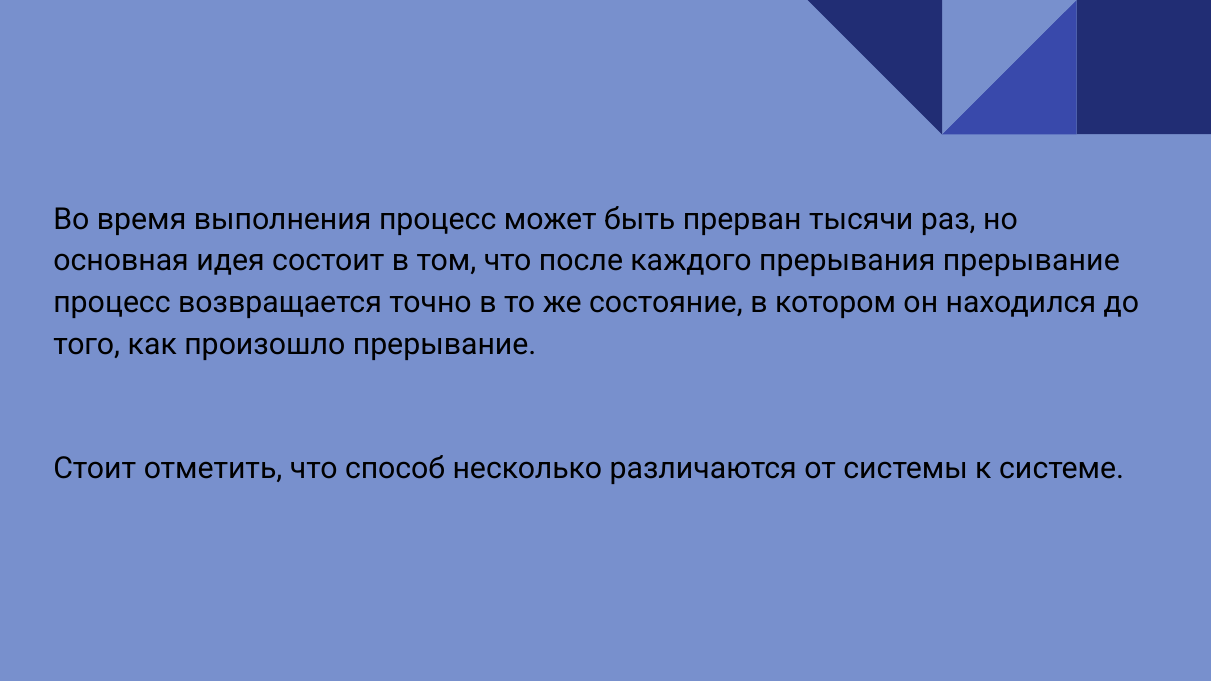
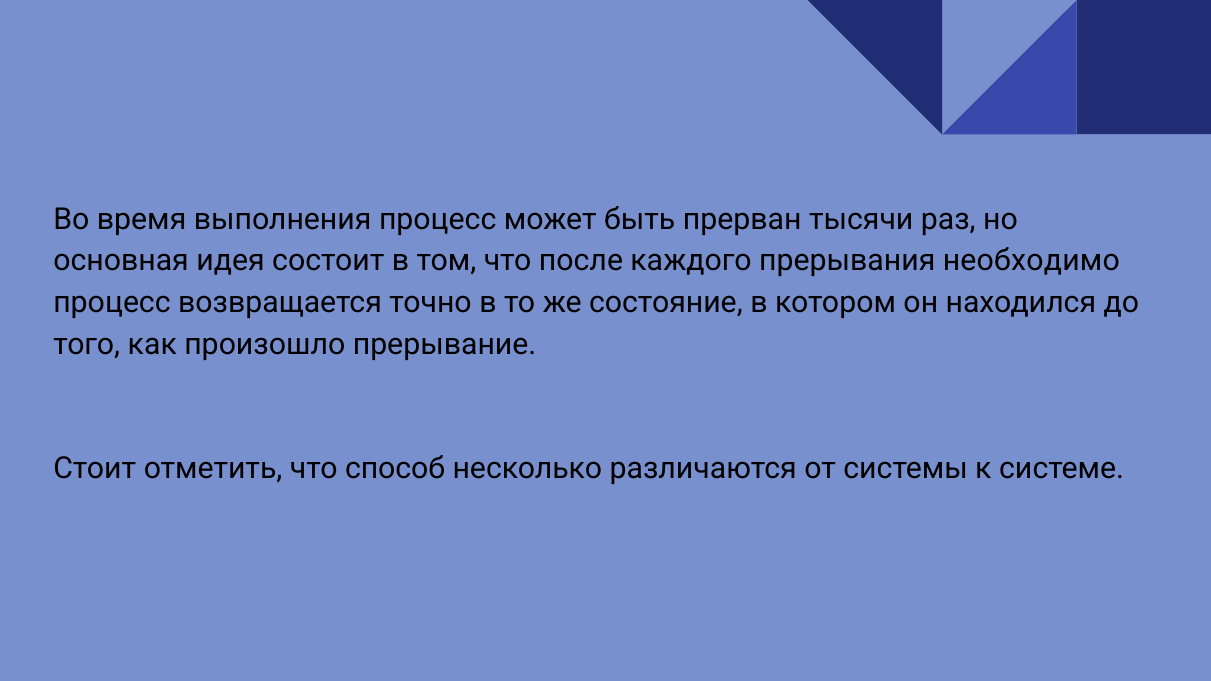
прерывания прерывание: прерывание -> необходимо
